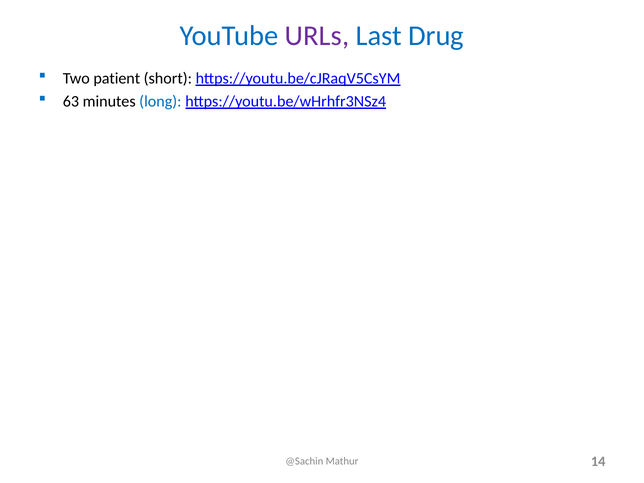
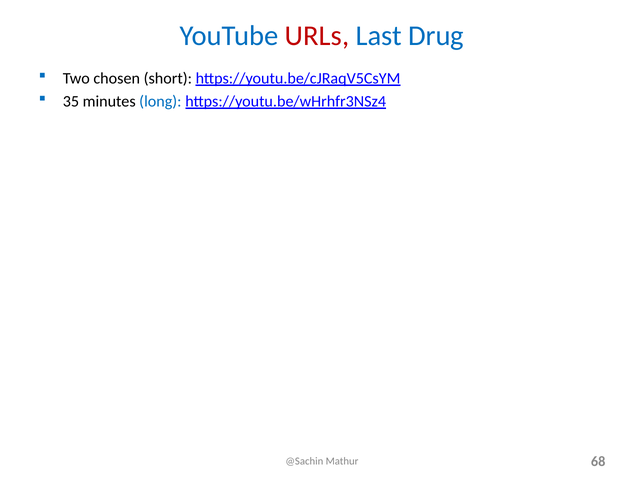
URLs colour: purple -> red
patient: patient -> chosen
63: 63 -> 35
14: 14 -> 68
